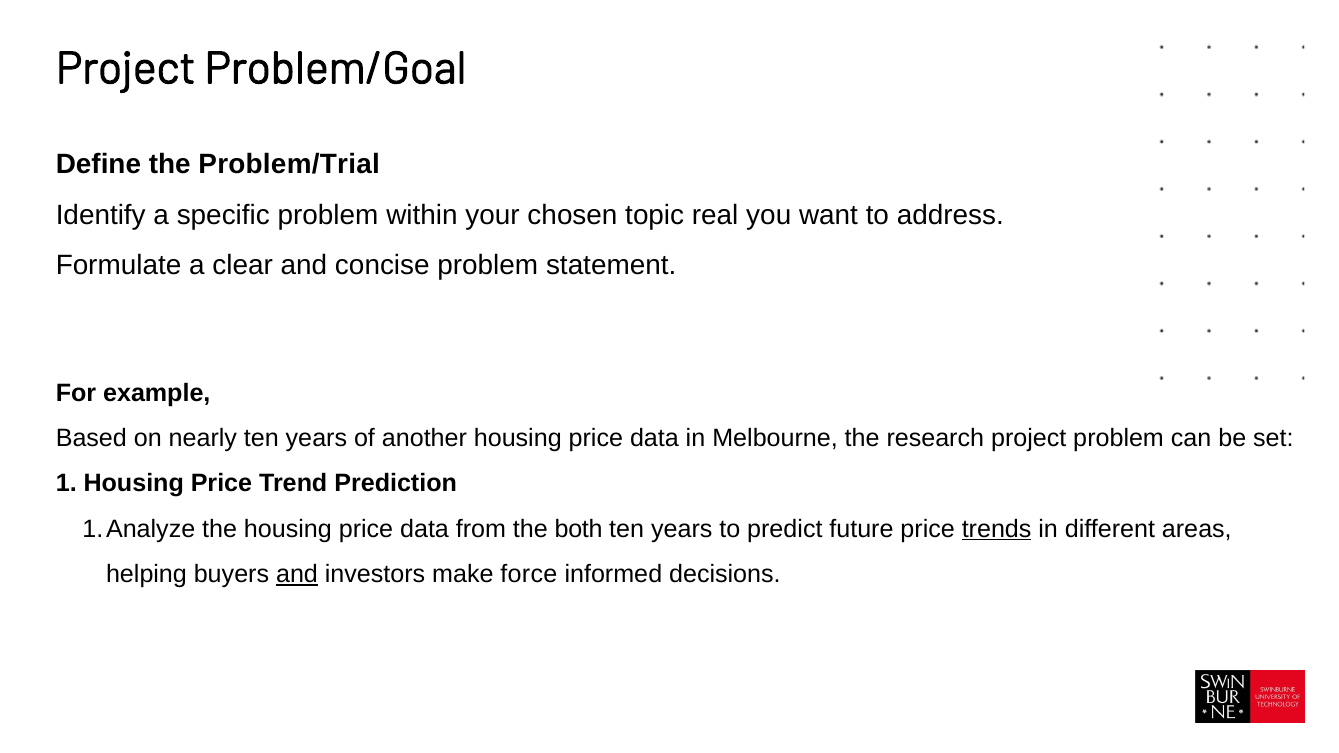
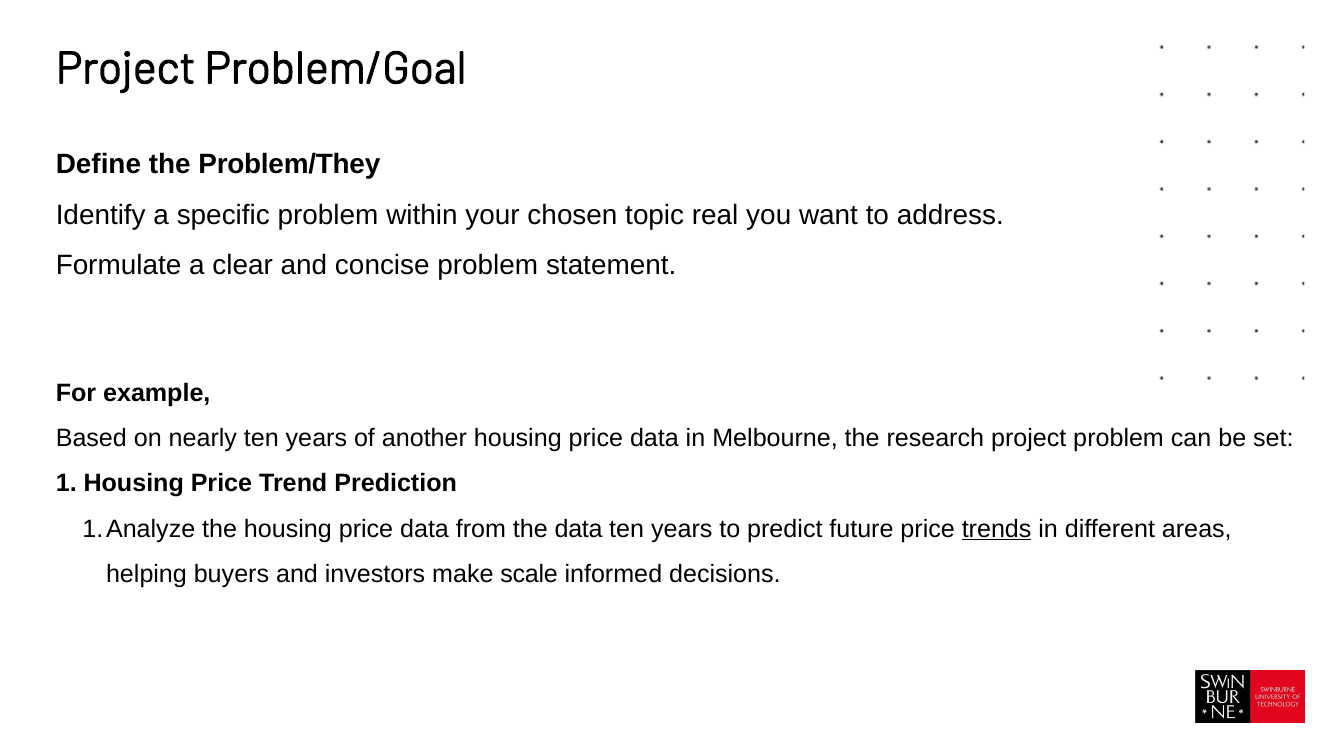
Problem/Trial: Problem/Trial -> Problem/They
the both: both -> data
and at (297, 574) underline: present -> none
force: force -> scale
